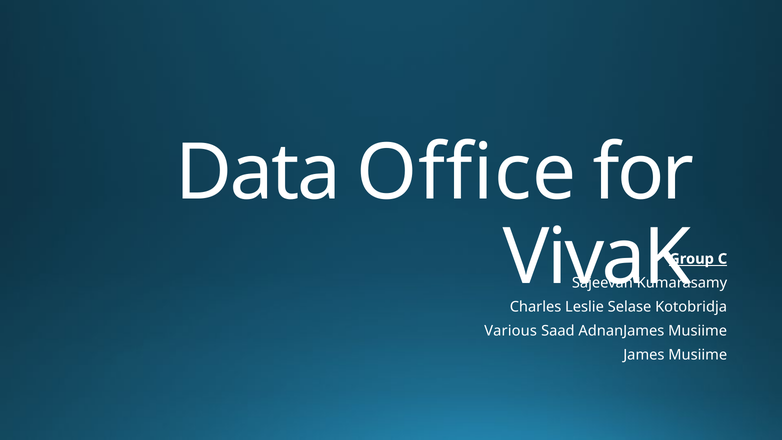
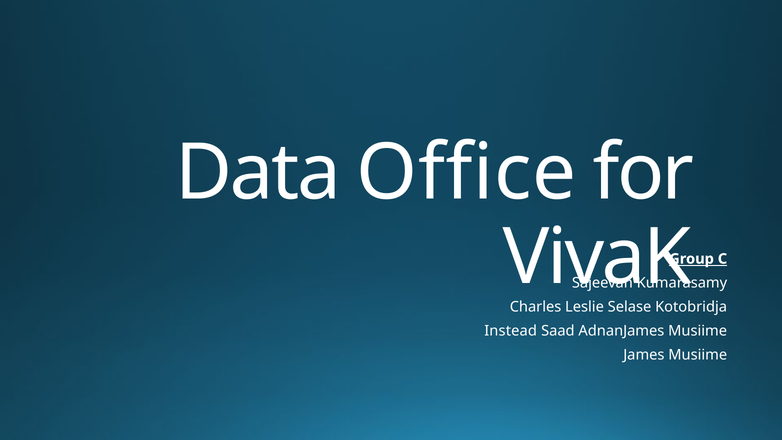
Various: Various -> Instead
